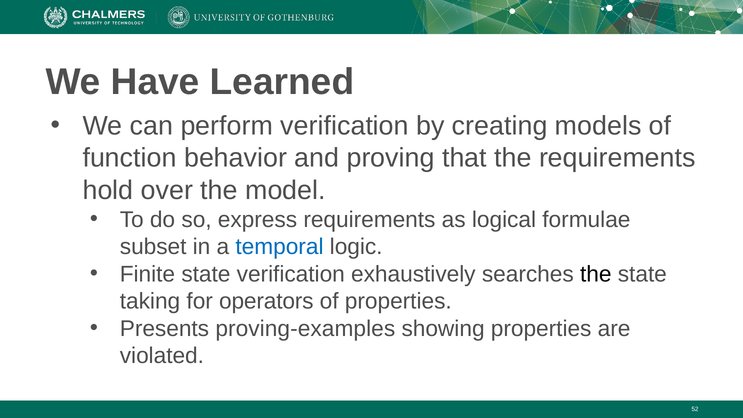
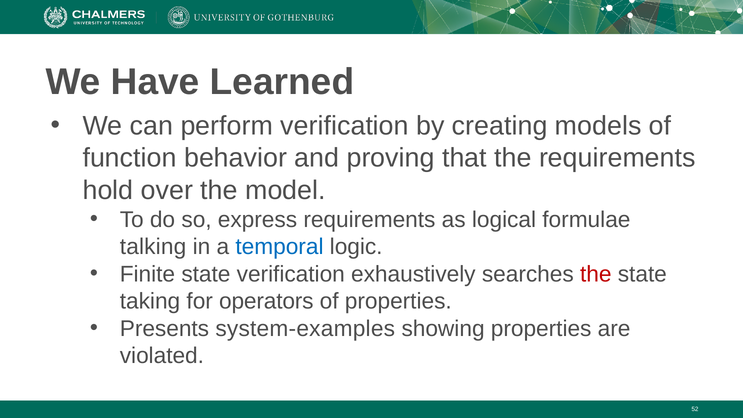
subset: subset -> talking
the at (596, 274) colour: black -> red
proving-examples: proving-examples -> system-examples
